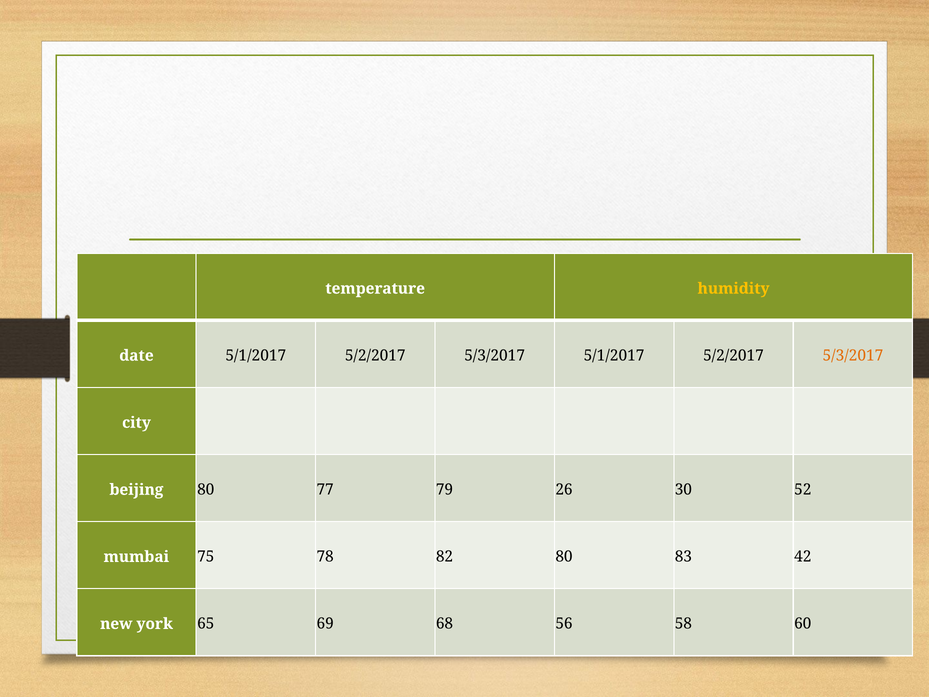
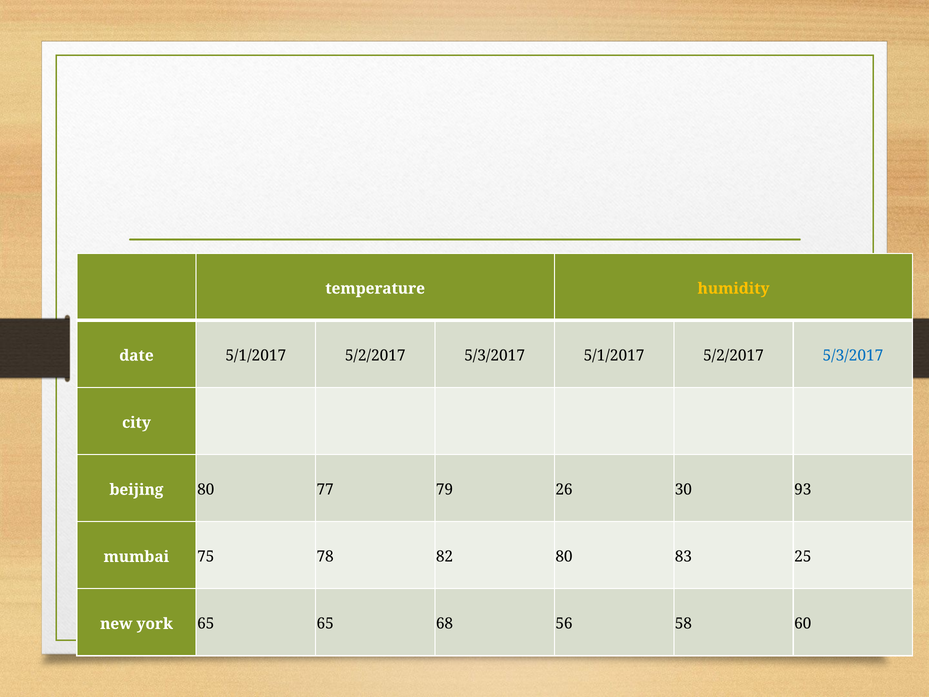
5/3/2017 at (853, 355) colour: orange -> blue
52: 52 -> 93
42: 42 -> 25
65 69: 69 -> 65
